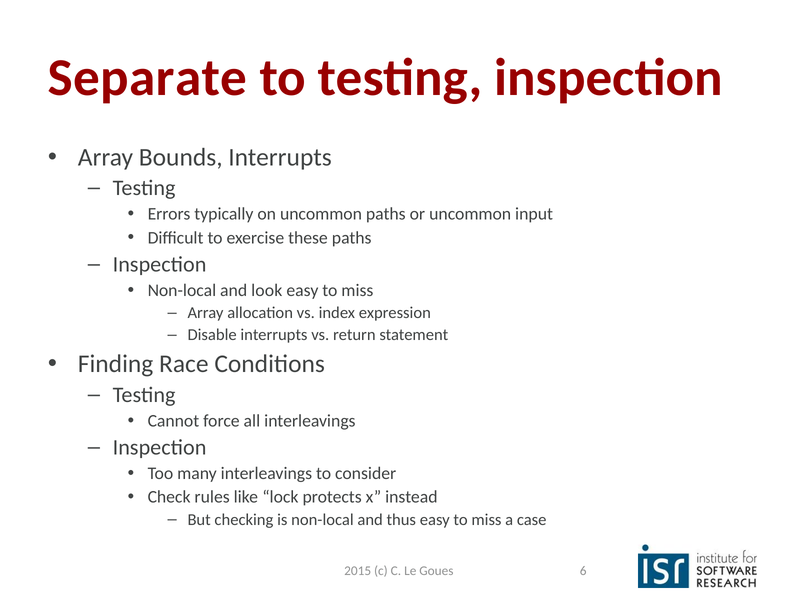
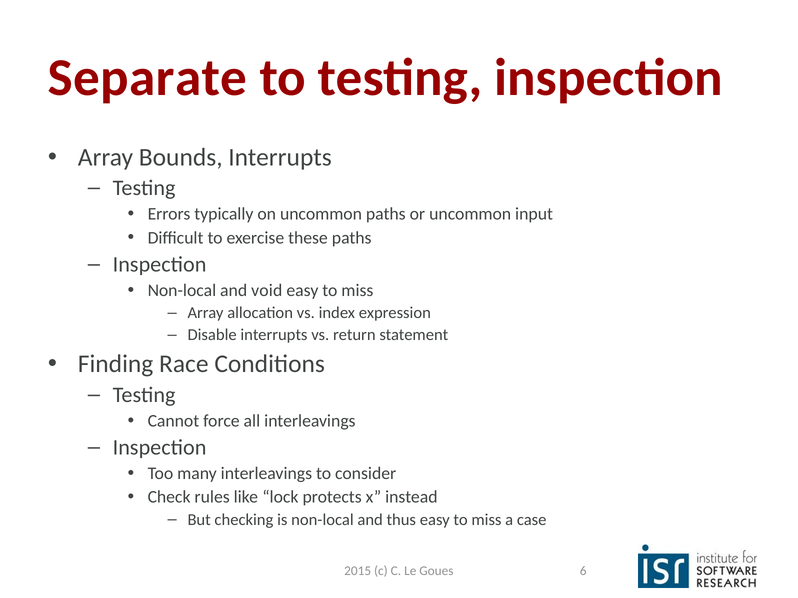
look: look -> void
